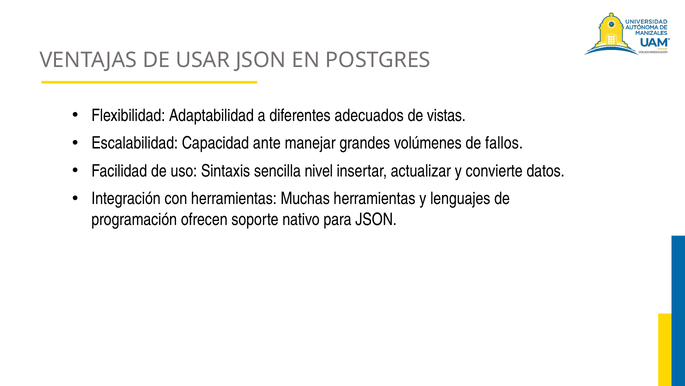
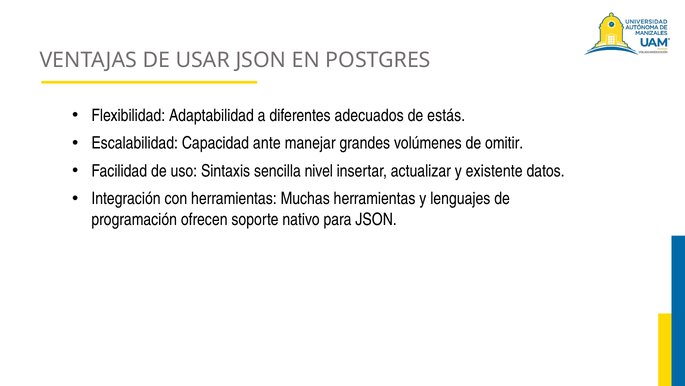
vistas: vistas -> estás
fallos: fallos -> omitir
convierte: convierte -> existente
